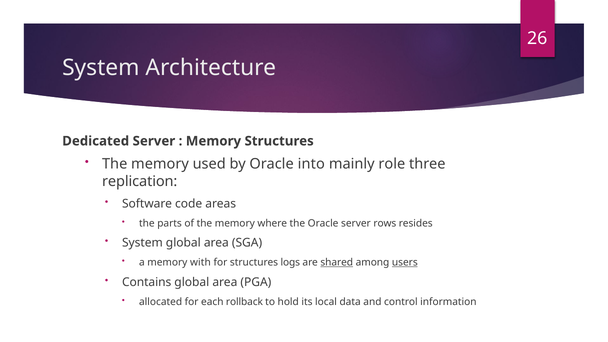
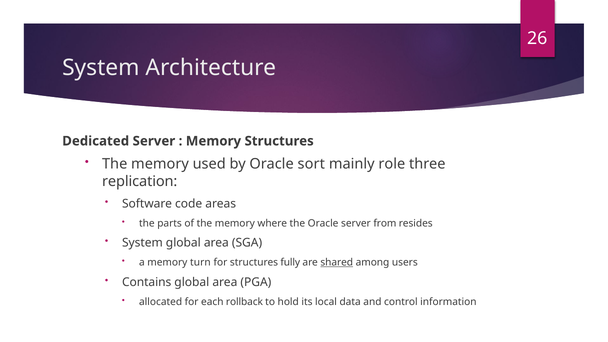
into: into -> sort
rows: rows -> from
with: with -> turn
logs: logs -> fully
users underline: present -> none
